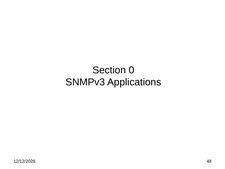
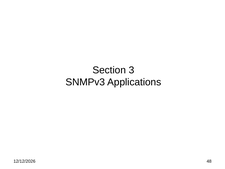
0: 0 -> 3
